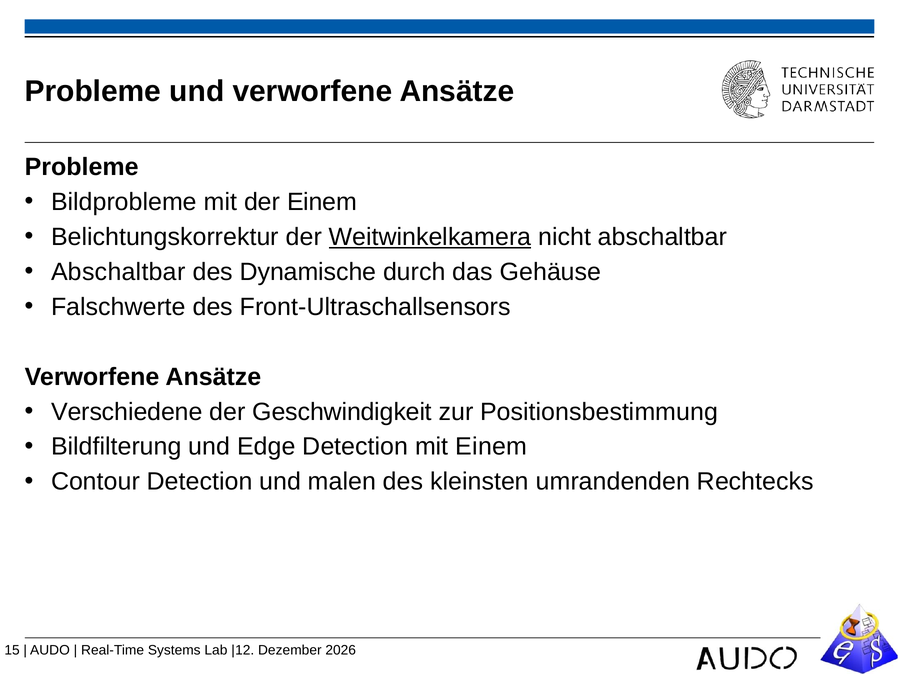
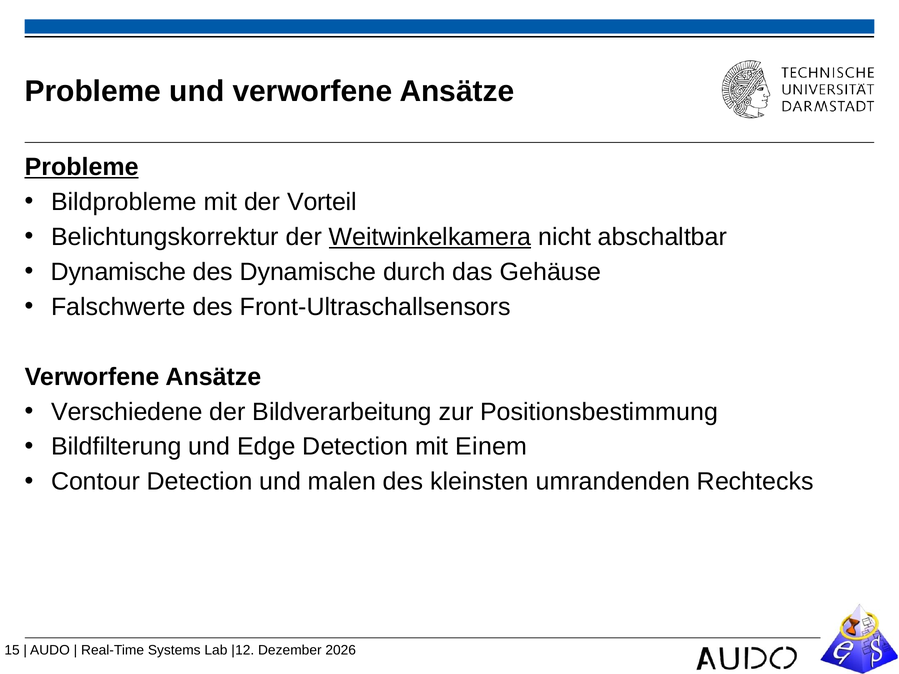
Probleme at (82, 167) underline: none -> present
der Einem: Einem -> Vorteil
Abschaltbar at (118, 272): Abschaltbar -> Dynamische
Geschwindigkeit: Geschwindigkeit -> Bildverarbeitung
